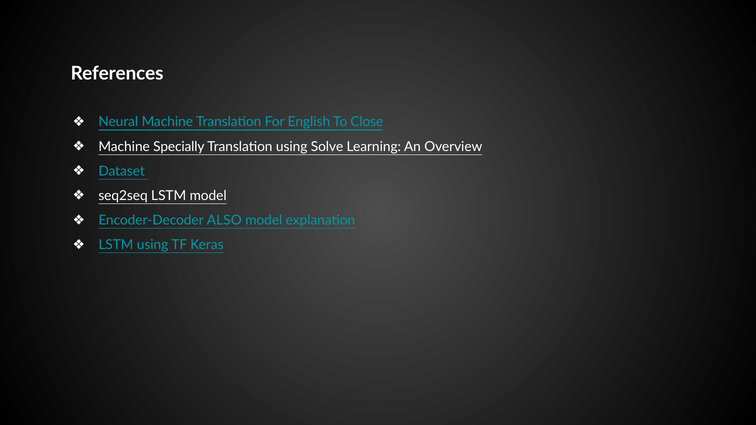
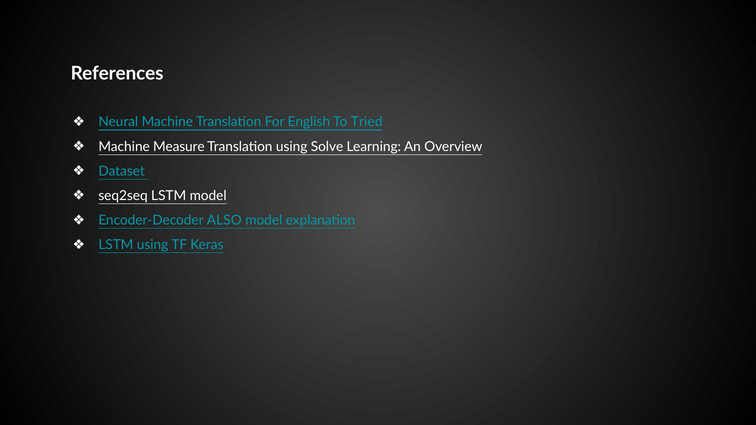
Close: Close -> Tried
Specially: Specially -> Measure
